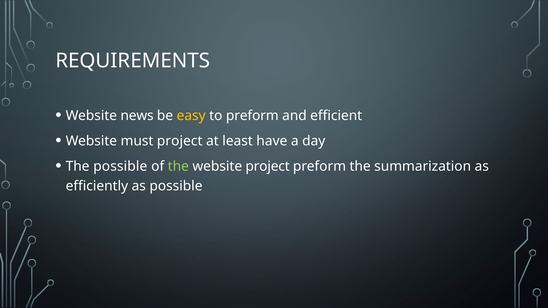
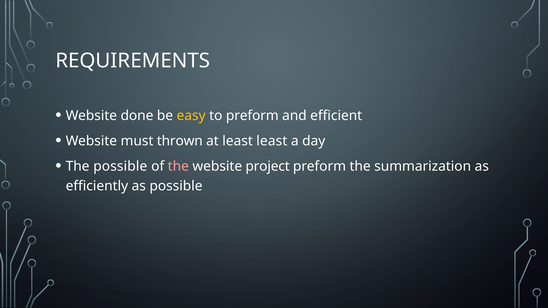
news: news -> done
must project: project -> thrown
least have: have -> least
the at (178, 167) colour: light green -> pink
